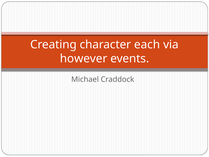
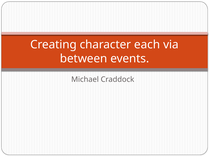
however: however -> between
